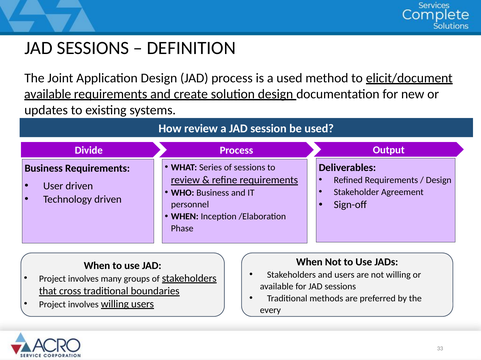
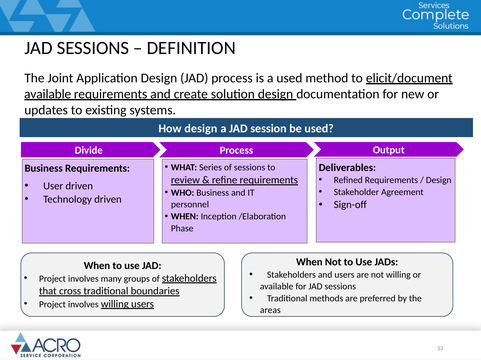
How review: review -> design
every: every -> areas
